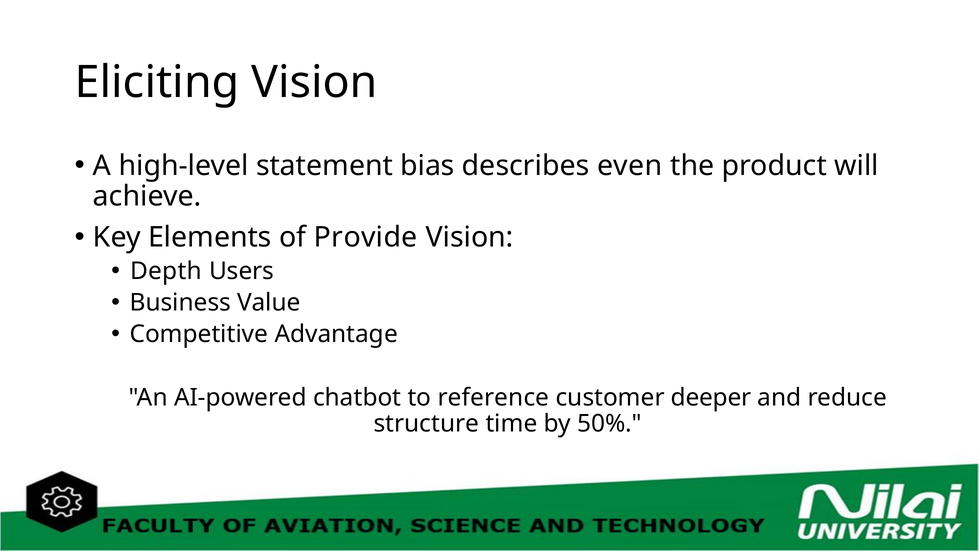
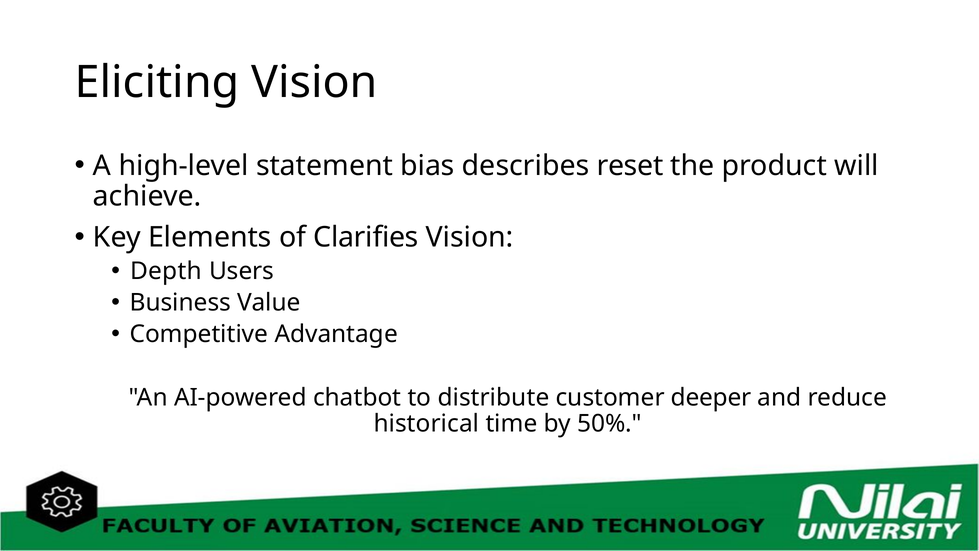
even: even -> reset
Provide: Provide -> Clarifies
reference: reference -> distribute
structure: structure -> historical
